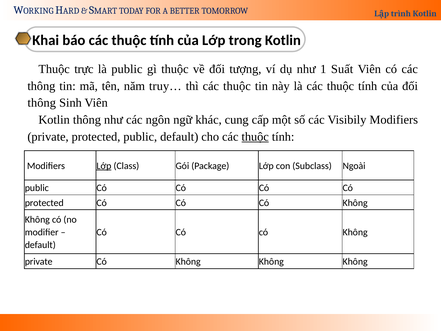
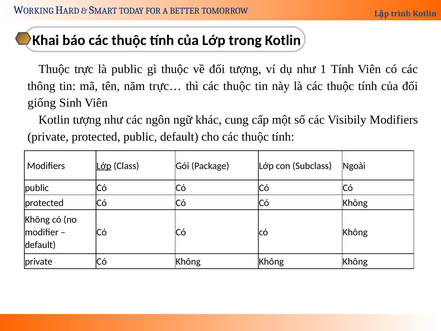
1 Suất: Suất -> Tính
truy…: truy… -> trực…
thông at (42, 103): thông -> giống
Kotlin thông: thông -> tượng
thuộc at (255, 137) underline: present -> none
